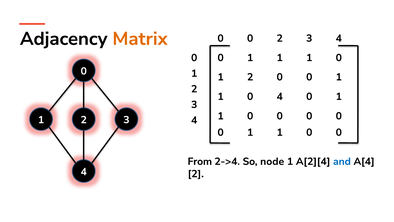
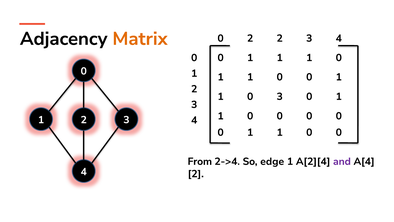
0 at (250, 38): 0 -> 2
2 at (250, 77): 2 -> 1
1 0 4: 4 -> 3
node: node -> edge
and colour: blue -> purple
